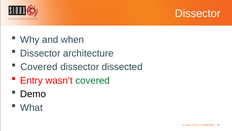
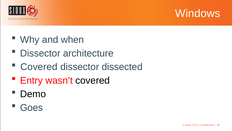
Dissector at (198, 13): Dissector -> Windows
covered at (93, 80) colour: green -> black
What: What -> Goes
